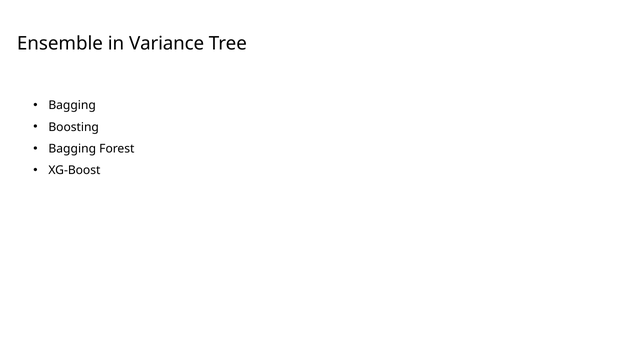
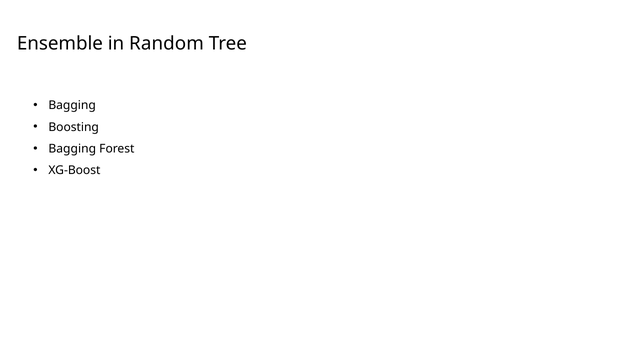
Variance: Variance -> Random
